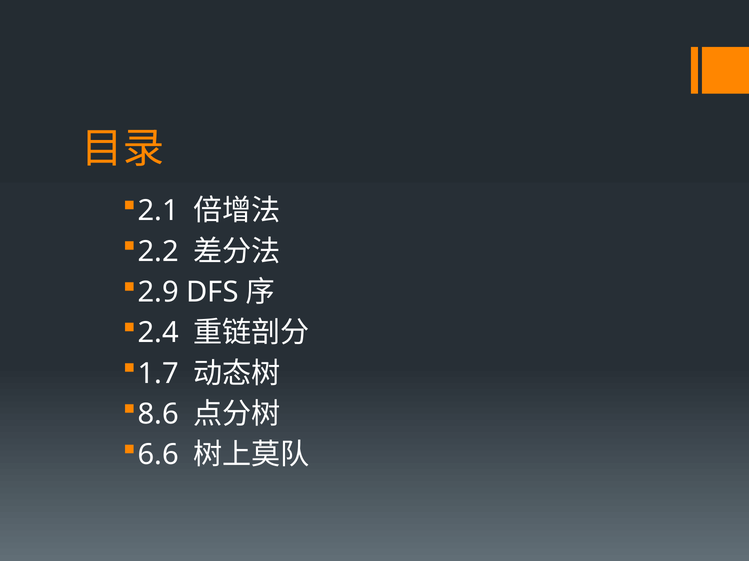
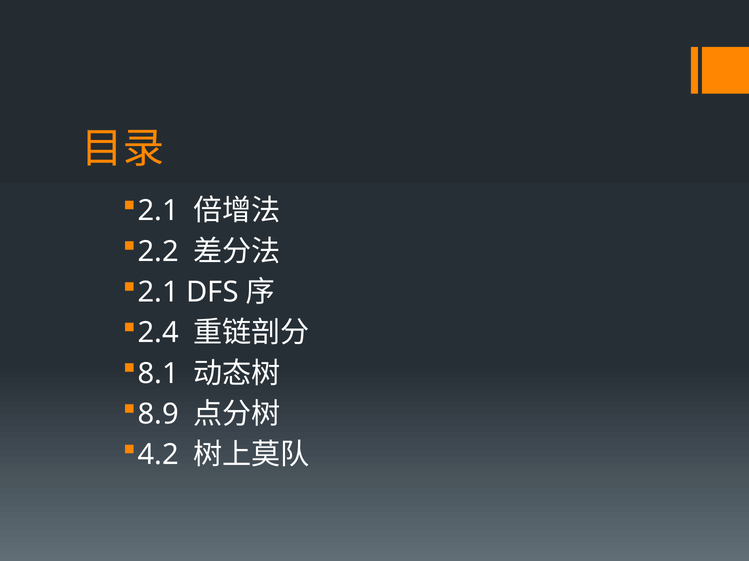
2.9 at (158, 293): 2.9 -> 2.1
1.7: 1.7 -> 8.1
8.6: 8.6 -> 8.9
6.6: 6.6 -> 4.2
